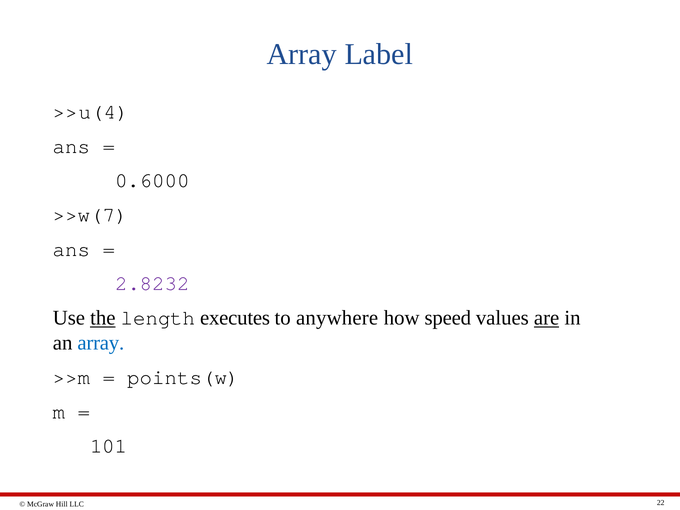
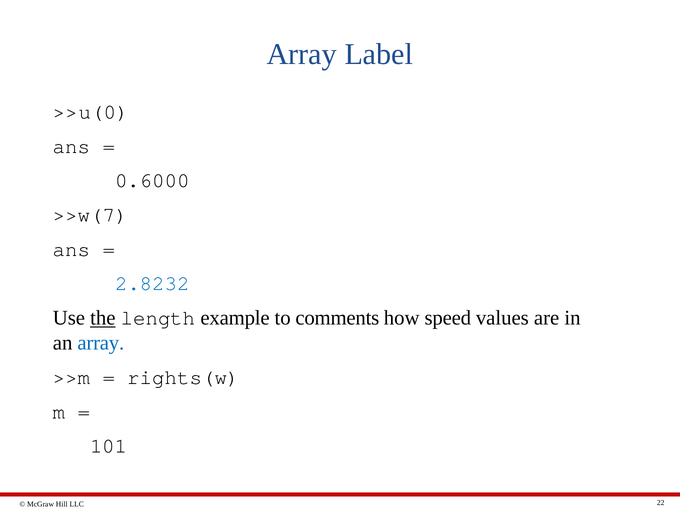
u(4: u(4 -> u(0
2.8232 colour: purple -> blue
executes: executes -> example
anywhere: anywhere -> comments
are underline: present -> none
points(w: points(w -> rights(w
